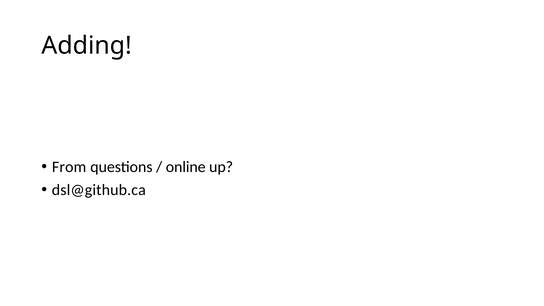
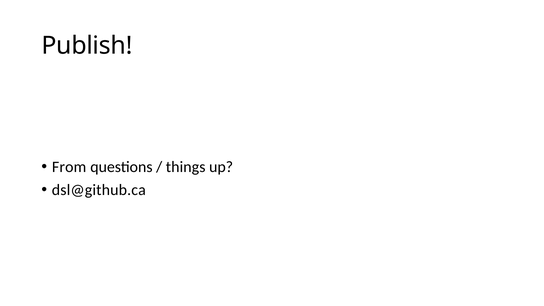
Adding: Adding -> Publish
online: online -> things
